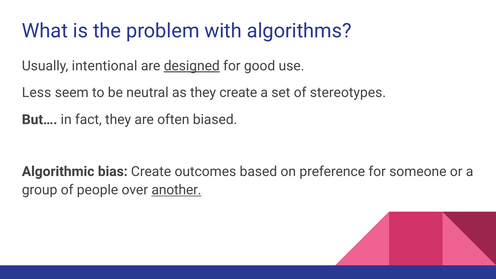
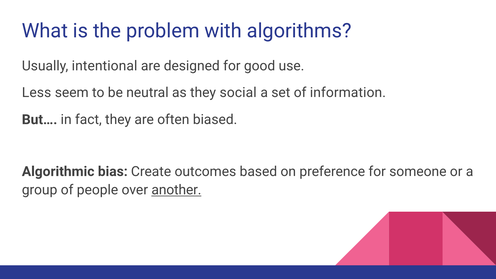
designed underline: present -> none
they create: create -> social
stereotypes: stereotypes -> information
